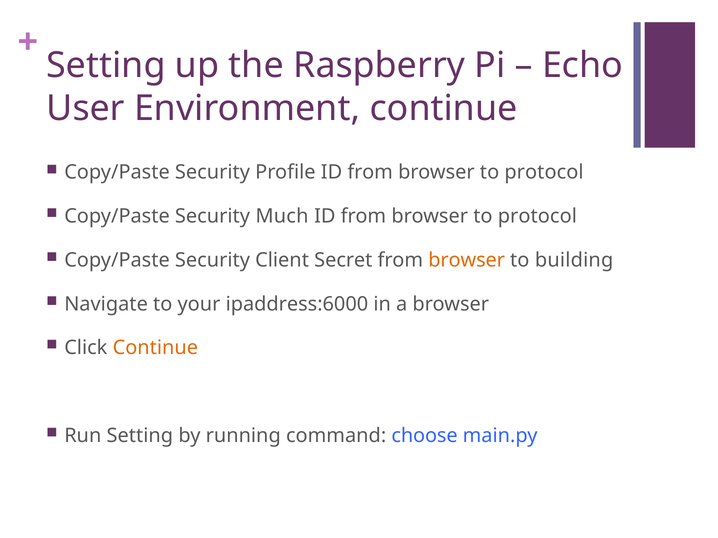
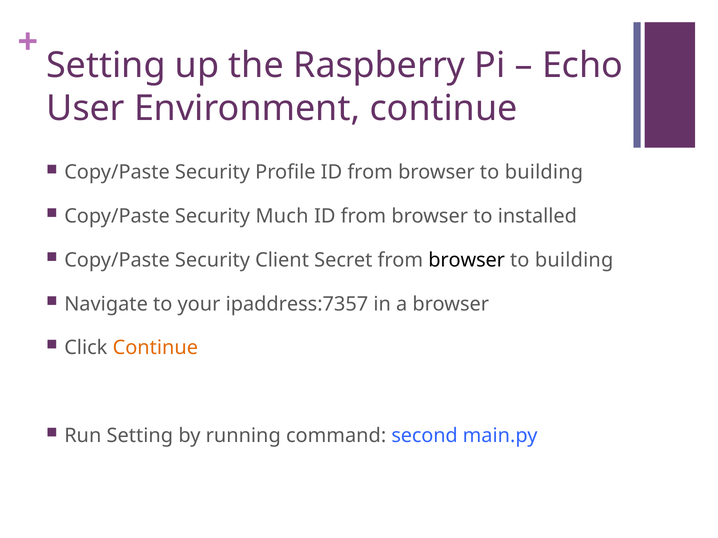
protocol at (544, 173): protocol -> building
protocol at (537, 216): protocol -> installed
browser at (467, 260) colour: orange -> black
ipaddress:6000: ipaddress:6000 -> ipaddress:7357
choose: choose -> second
